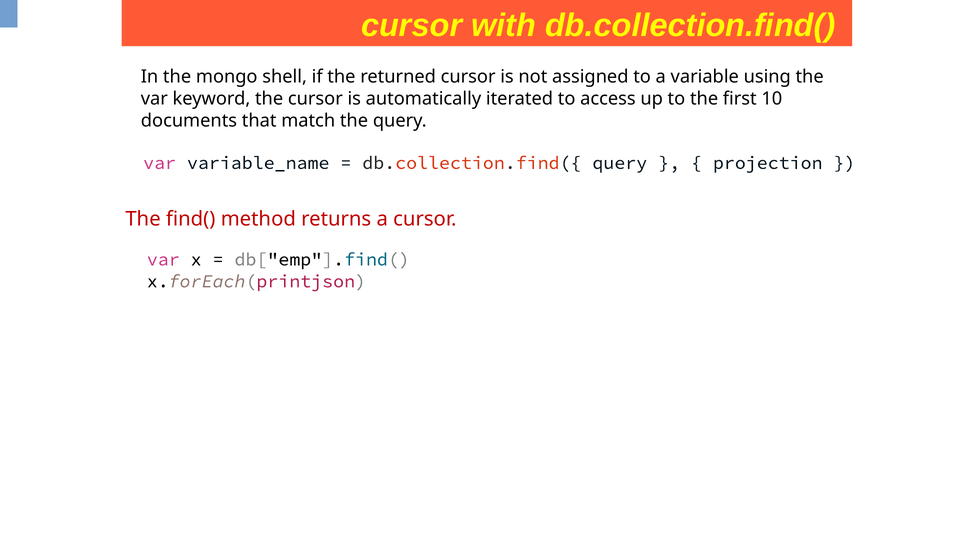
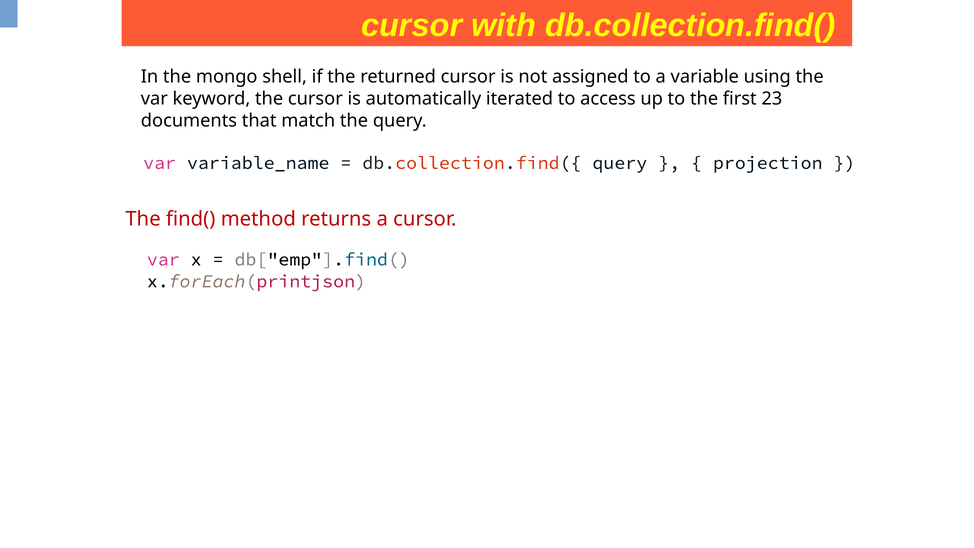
10: 10 -> 23
